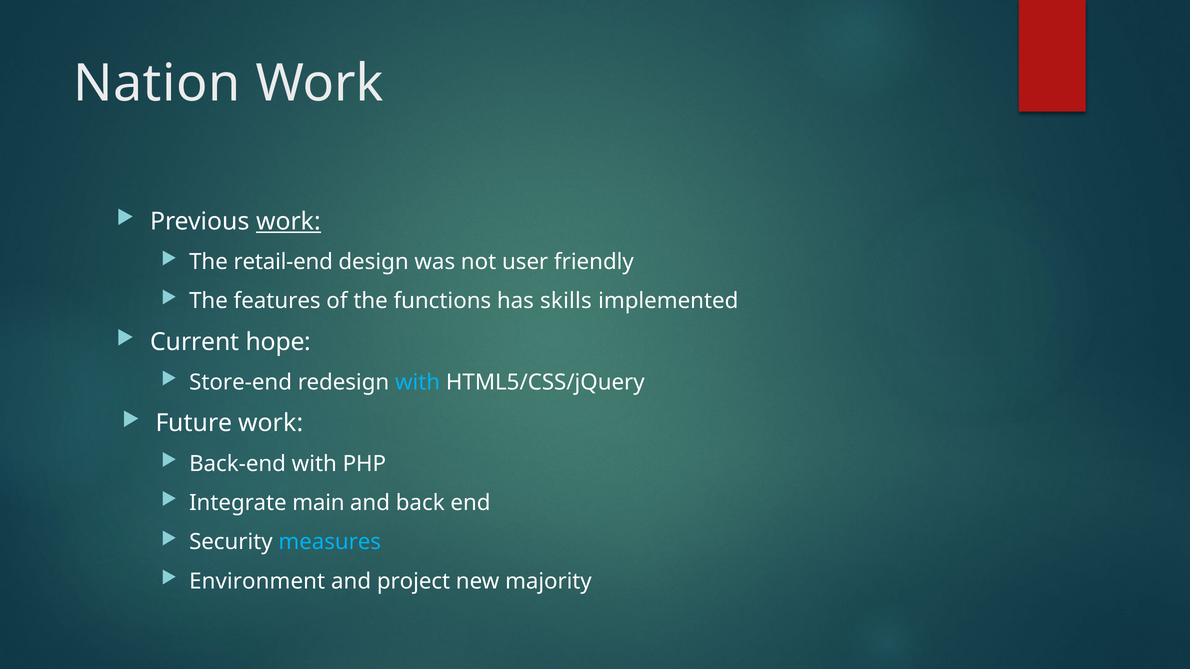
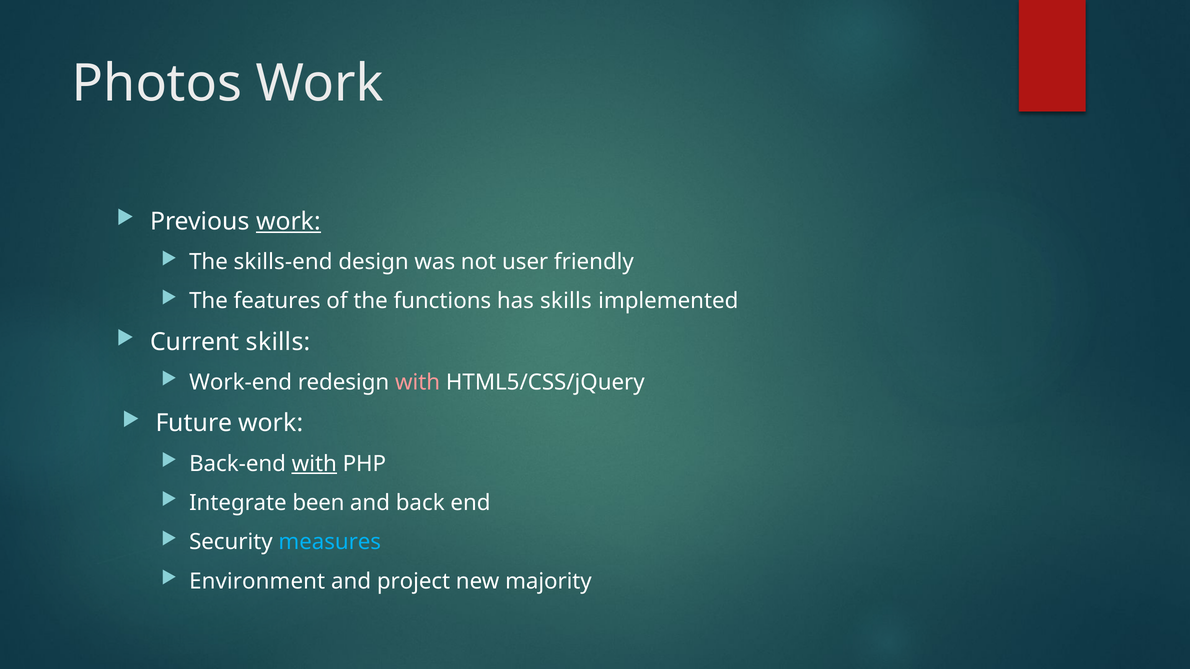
Nation: Nation -> Photos
retail-end: retail-end -> skills-end
Current hope: hope -> skills
Store-end: Store-end -> Work-end
with at (418, 383) colour: light blue -> pink
with at (314, 464) underline: none -> present
main: main -> been
